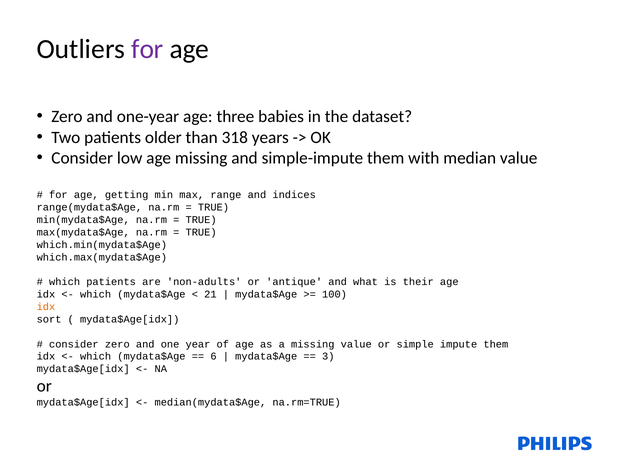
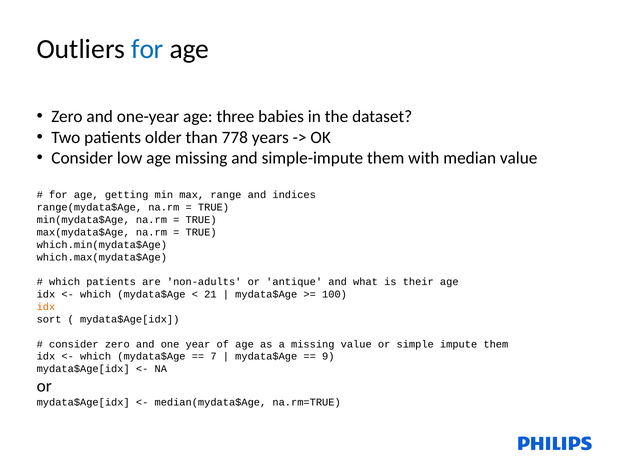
for at (147, 49) colour: purple -> blue
318: 318 -> 778
6: 6 -> 7
3: 3 -> 9
